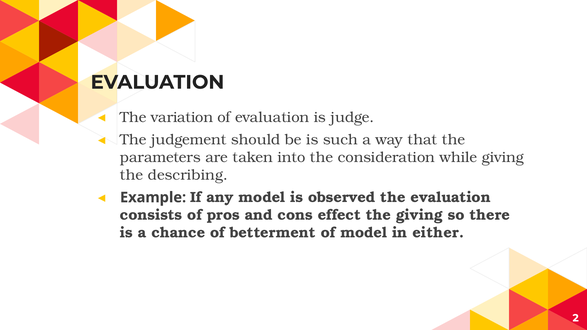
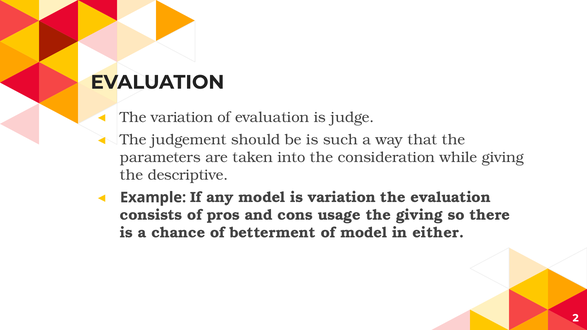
describing: describing -> descriptive
is observed: observed -> variation
effect: effect -> usage
